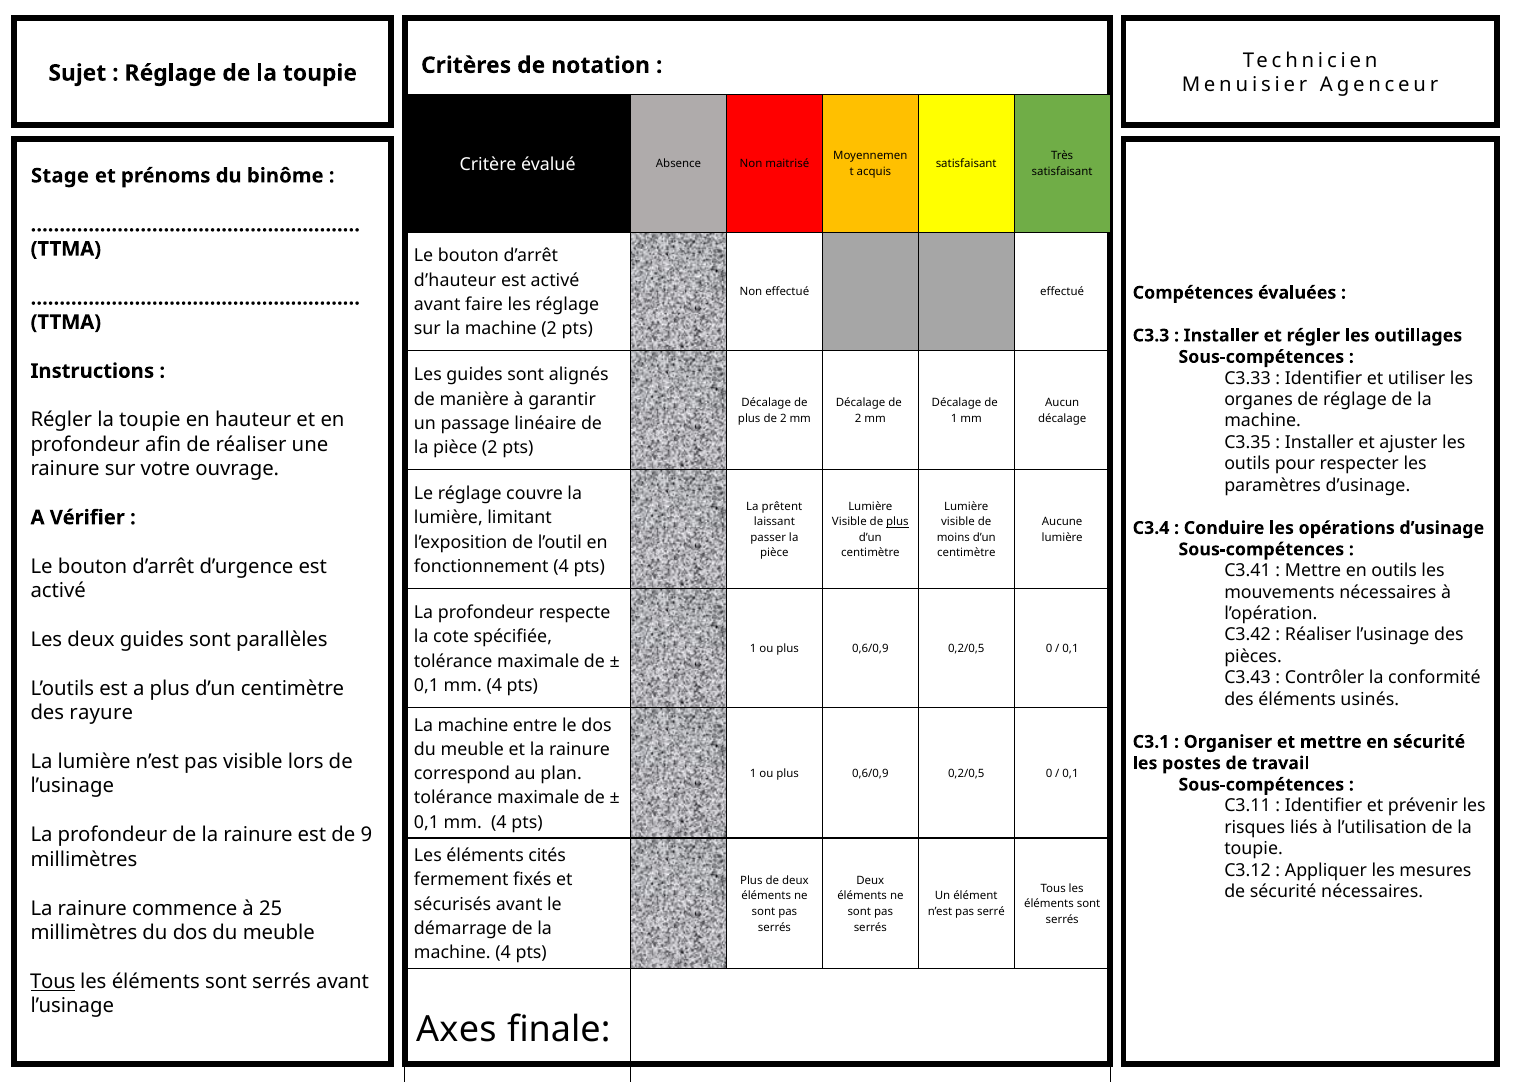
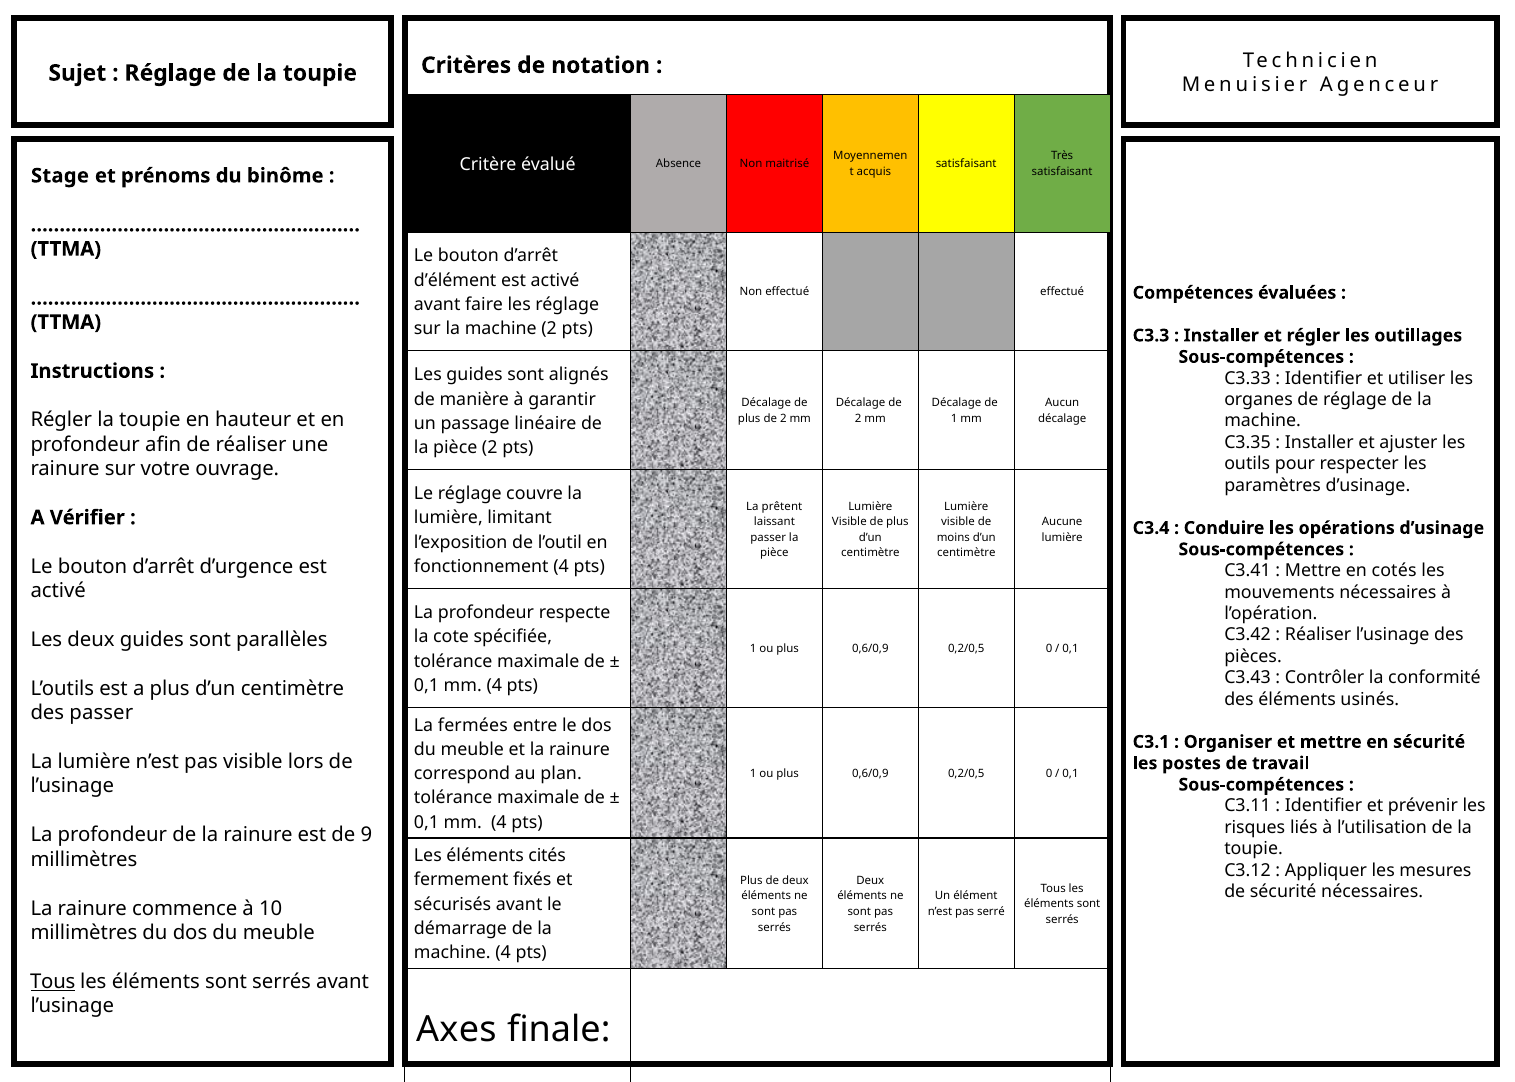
d’hauteur: d’hauteur -> d’élément
plus at (897, 522) underline: present -> none
en outils: outils -> cotés
des rayure: rayure -> passer
machine at (473, 725): machine -> fermées
25: 25 -> 10
